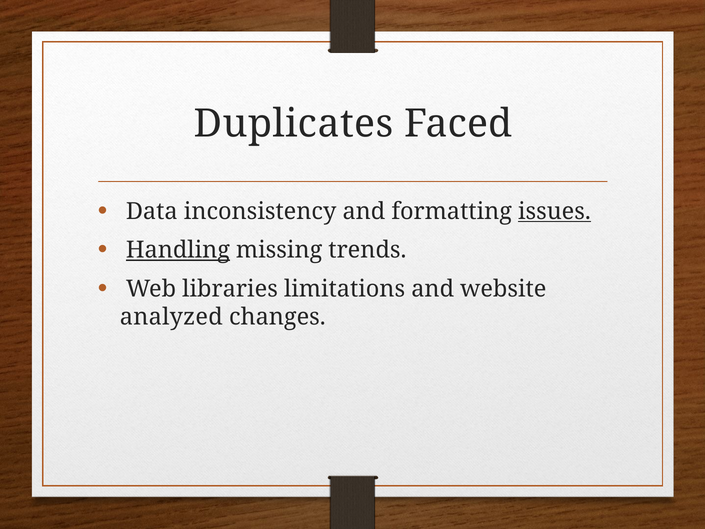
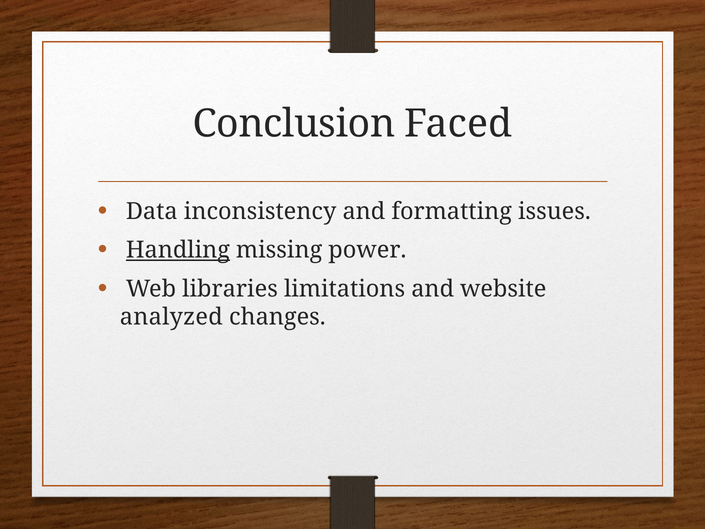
Duplicates: Duplicates -> Conclusion
issues underline: present -> none
trends: trends -> power
